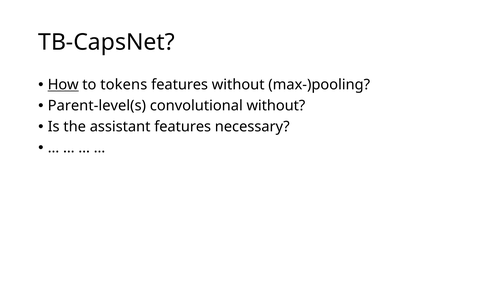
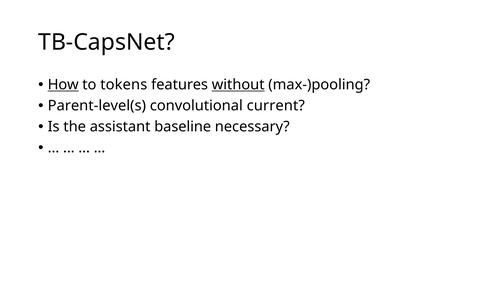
without at (238, 85) underline: none -> present
convolutional without: without -> current
assistant features: features -> baseline
